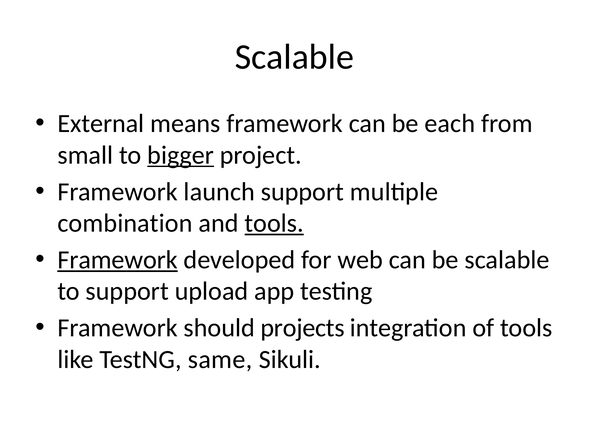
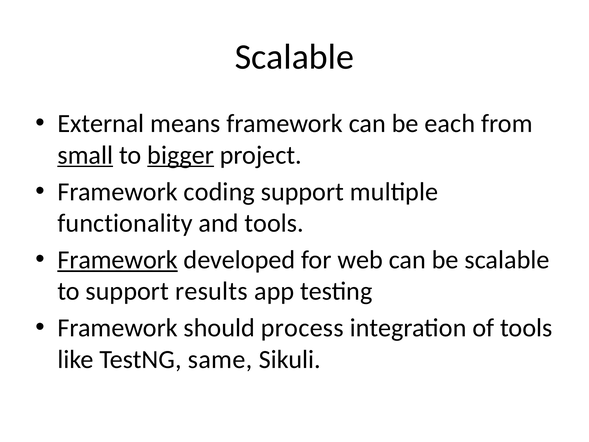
small underline: none -> present
launch: launch -> coding
combination: combination -> functionality
tools at (274, 223) underline: present -> none
upload: upload -> results
projects: projects -> process
